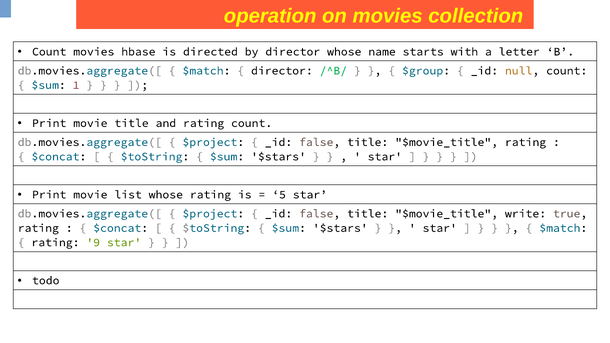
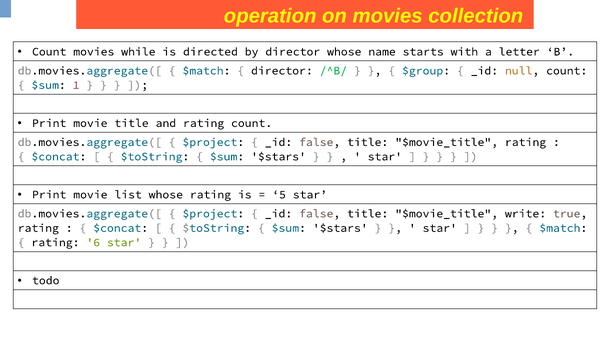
hbase: hbase -> while
9: 9 -> 6
